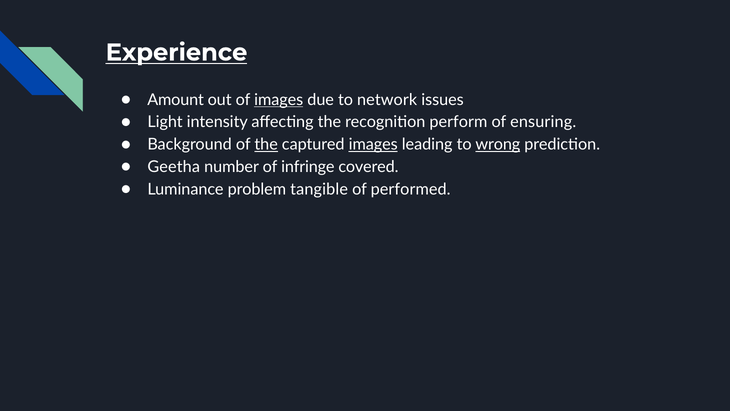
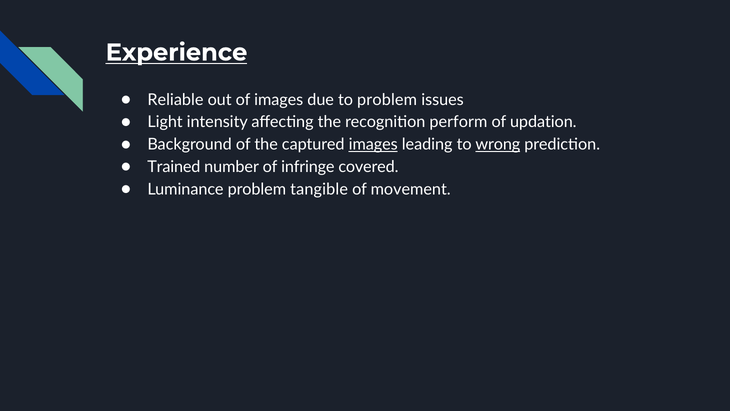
Amount: Amount -> Reliable
images at (279, 100) underline: present -> none
to network: network -> problem
ensuring: ensuring -> updation
the at (266, 144) underline: present -> none
Geetha: Geetha -> Trained
performed: performed -> movement
